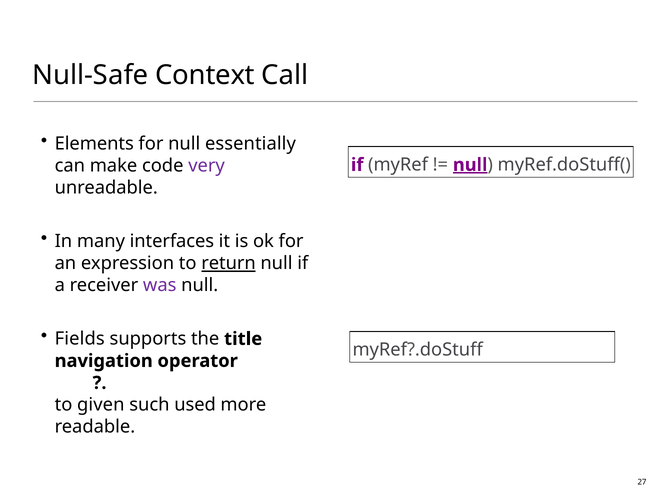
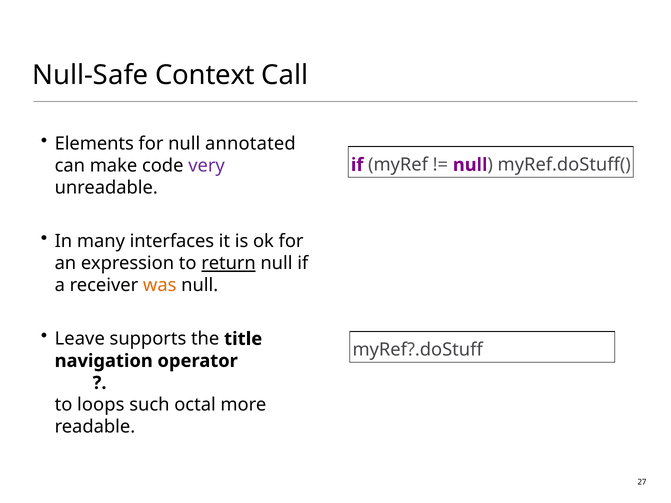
essentially: essentially -> annotated
null at (470, 165) underline: present -> none
was colour: purple -> orange
Fields: Fields -> Leave
given: given -> loops
used: used -> octal
